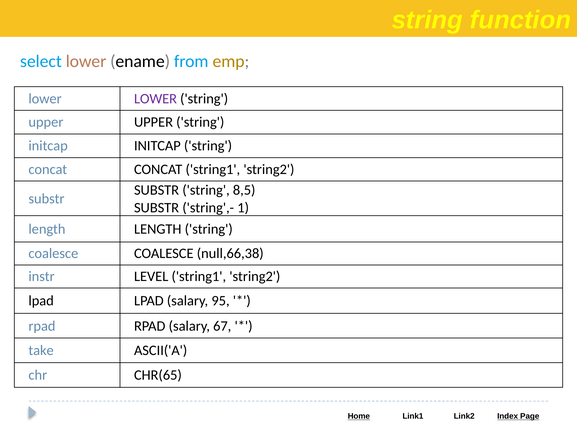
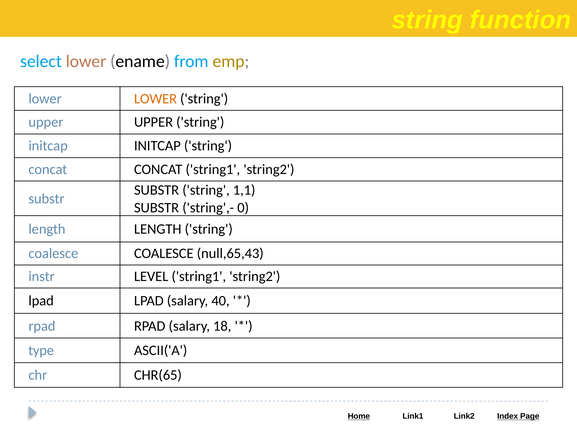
LOWER at (155, 99) colour: purple -> orange
8,5: 8,5 -> 1,1
1: 1 -> 0
null,66,38: null,66,38 -> null,65,43
95: 95 -> 40
67: 67 -> 18
take: take -> type
